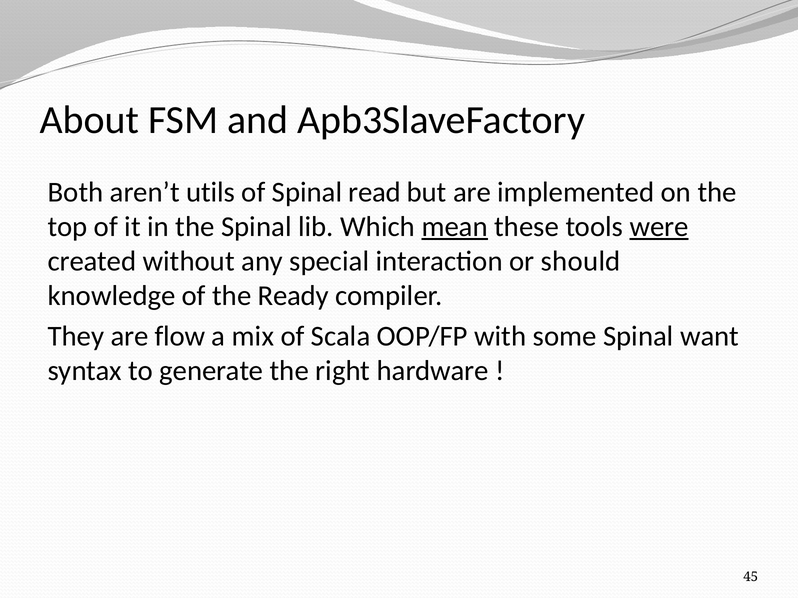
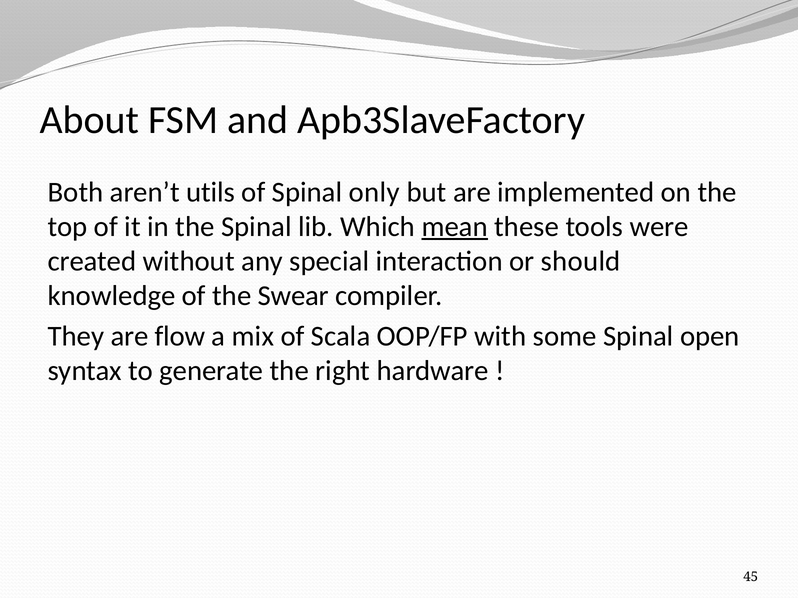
read: read -> only
were underline: present -> none
Ready: Ready -> Swear
want: want -> open
